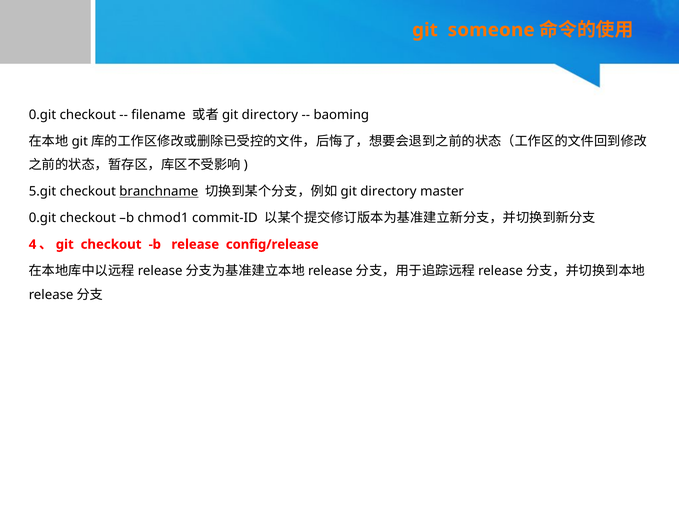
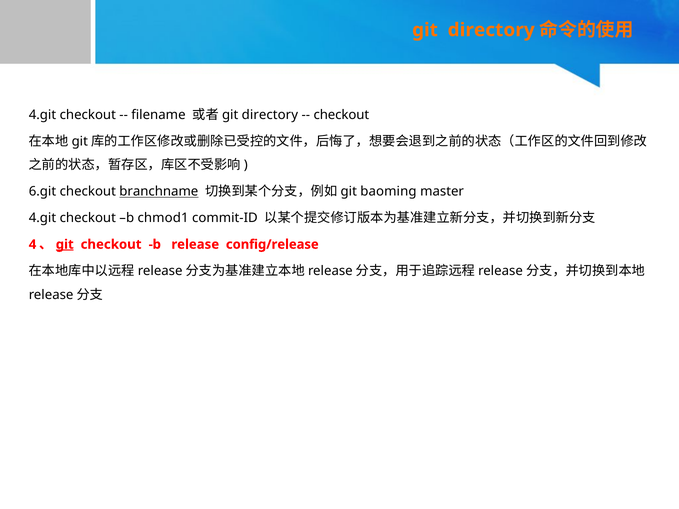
git someone: someone -> directory
0.git at (42, 115): 0.git -> 4.git
baoming at (341, 115): baoming -> checkout
5.git: 5.git -> 6.git
directory at (388, 192): directory -> baoming
0.git at (42, 218): 0.git -> 4.git
git at (65, 245) underline: none -> present
